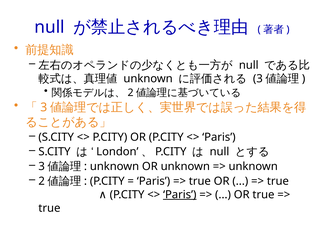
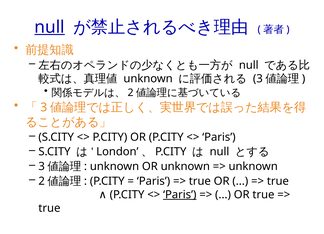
null at (50, 27) underline: none -> present
